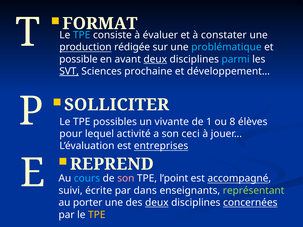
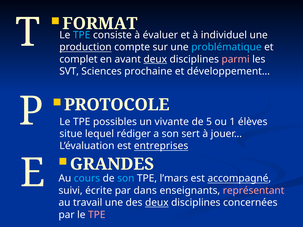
constater: constater -> individuel
rédigée: rédigée -> compte
possible: possible -> complet
parmi colour: light blue -> pink
SVT underline: present -> none
SOLLICITER: SOLLICITER -> PROTOCOLE
1: 1 -> 5
8: 8 -> 1
pour: pour -> situe
activité: activité -> rédiger
ceci: ceci -> sert
REPREND: REPREND -> GRANDES
son at (126, 179) colour: pink -> light blue
l’point: l’point -> l’mars
représentant colour: light green -> pink
porter: porter -> travail
concernées underline: present -> none
TPE at (97, 215) colour: yellow -> pink
